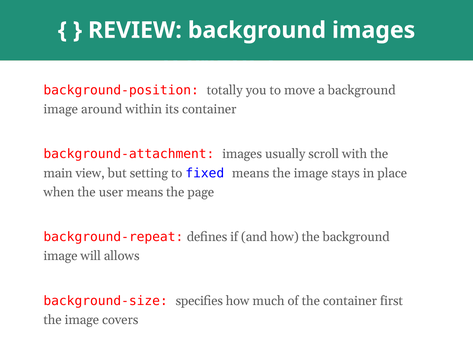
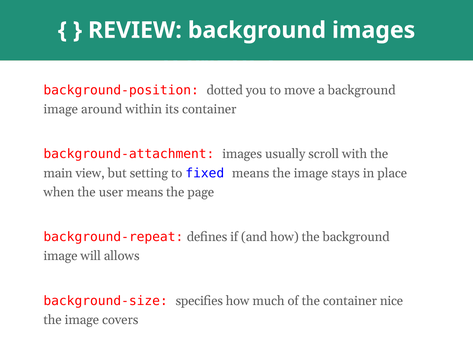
totally: totally -> dotted
first: first -> nice
